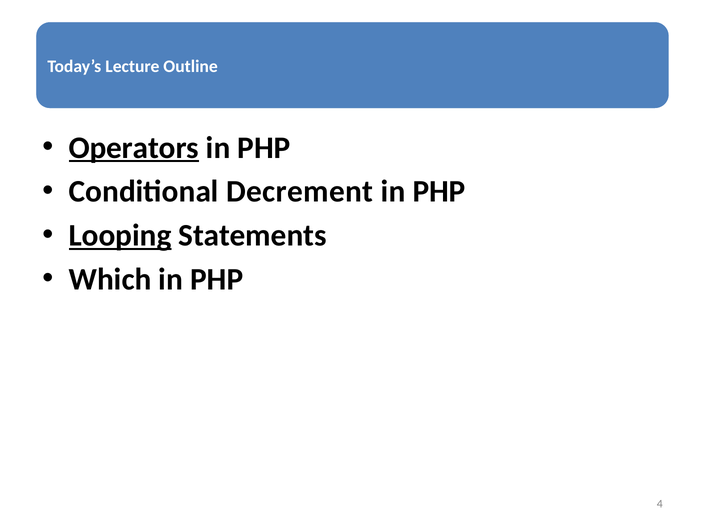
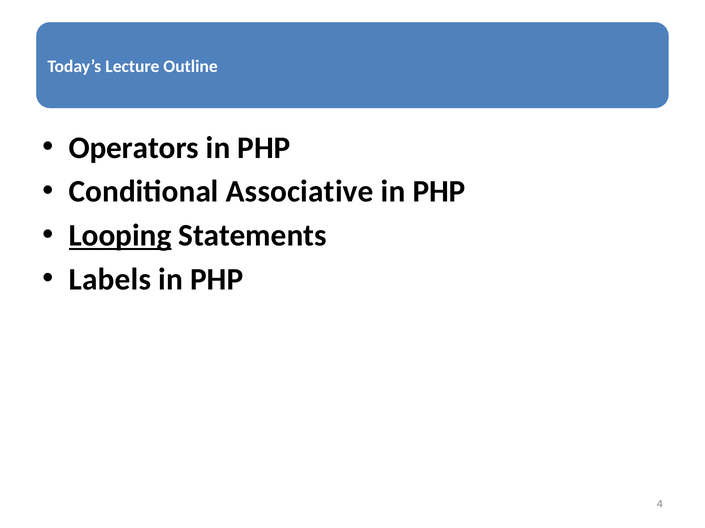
Operators underline: present -> none
Decrement: Decrement -> Associative
Which: Which -> Labels
